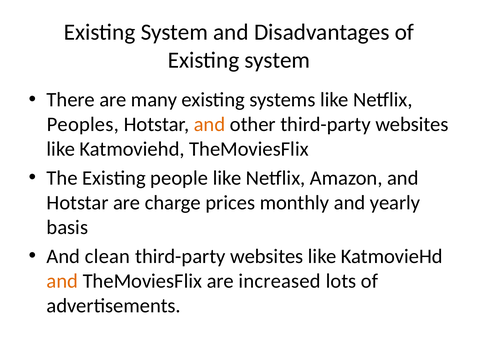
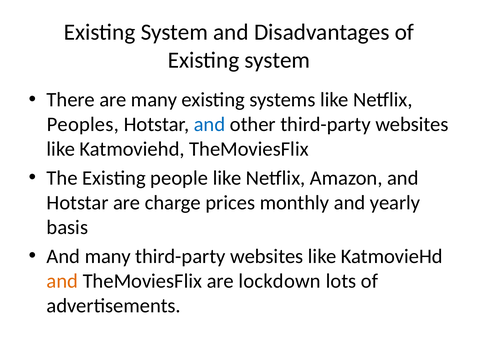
and at (210, 125) colour: orange -> blue
And clean: clean -> many
increased: increased -> lockdown
